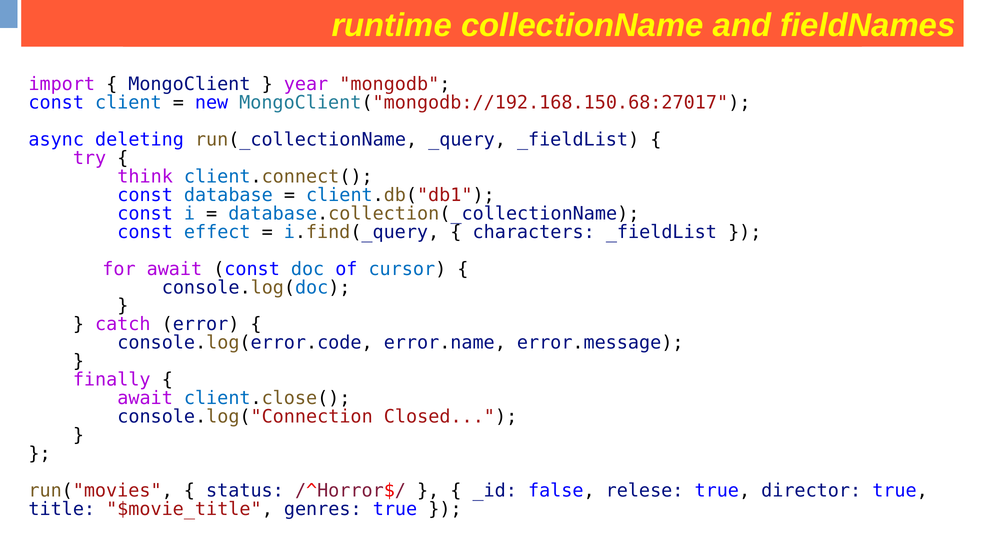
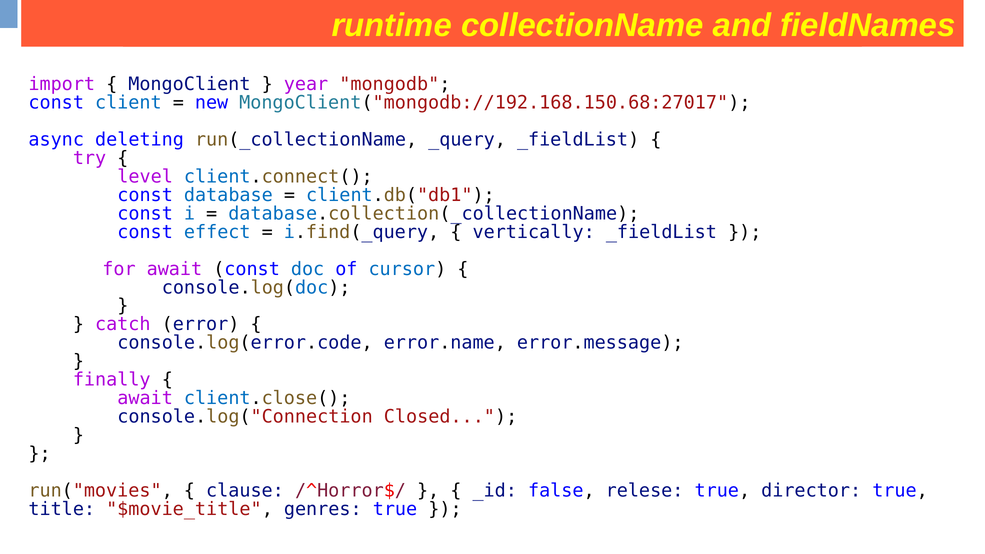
think: think -> level
characters: characters -> vertically
status: status -> clause
